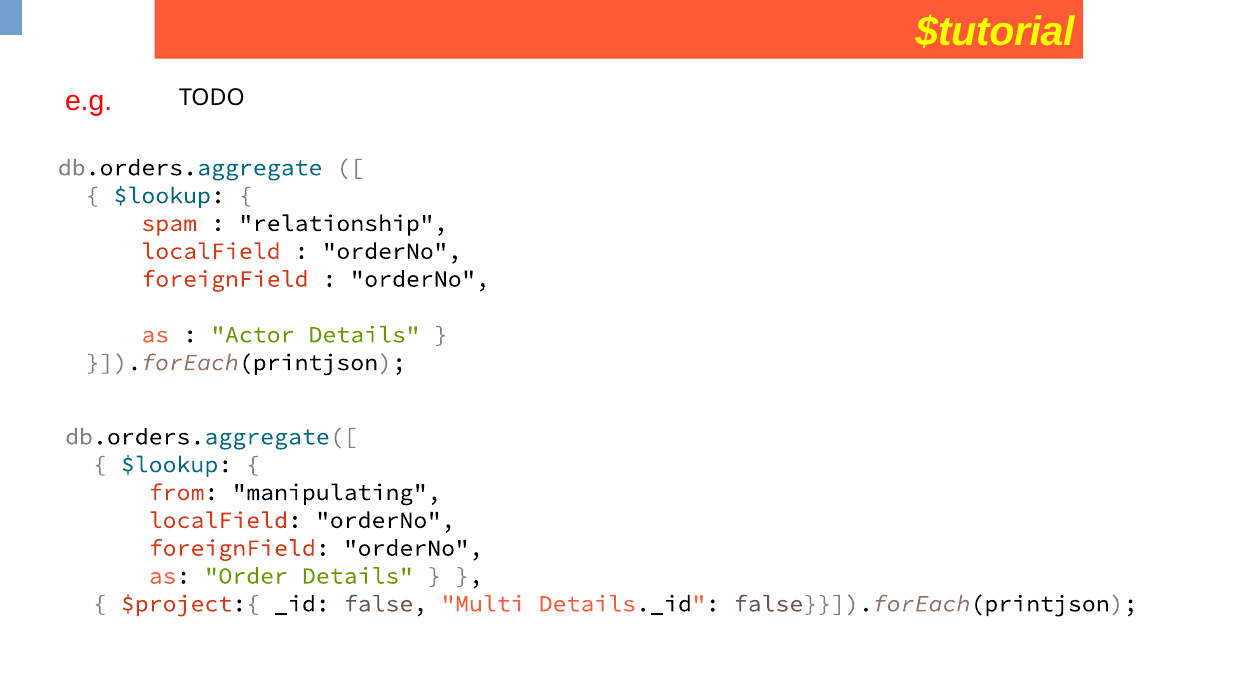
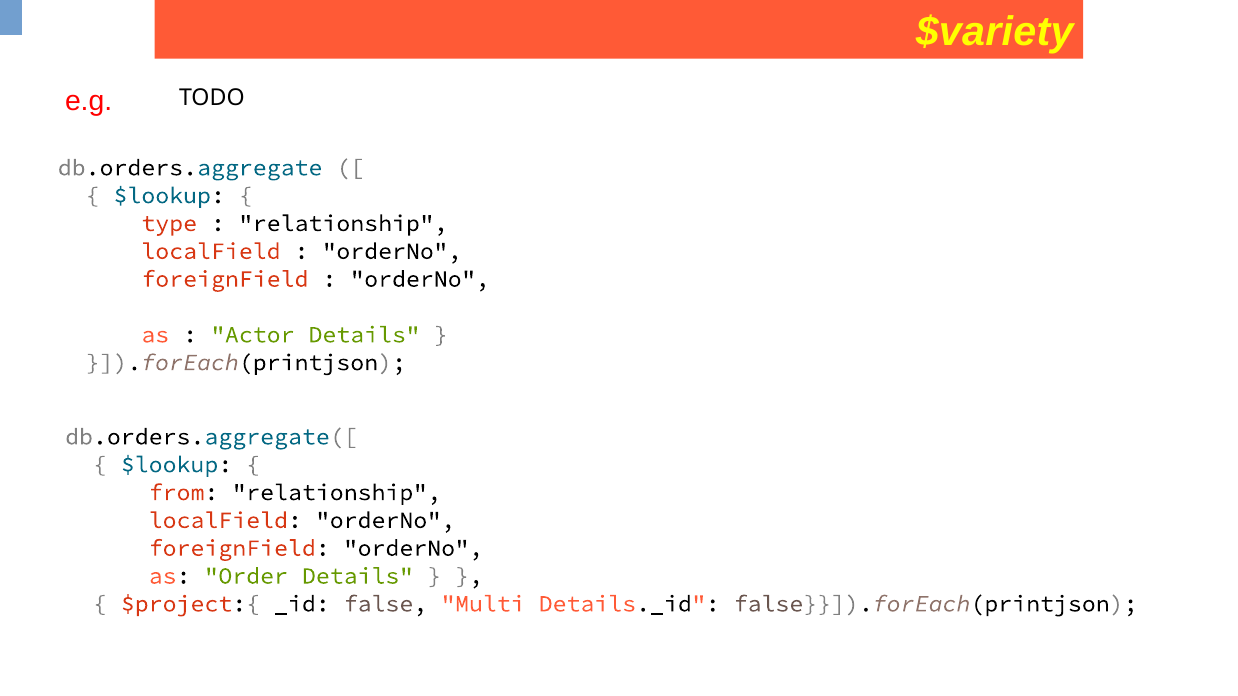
$tutorial: $tutorial -> $variety
spam: spam -> type
from manipulating: manipulating -> relationship
